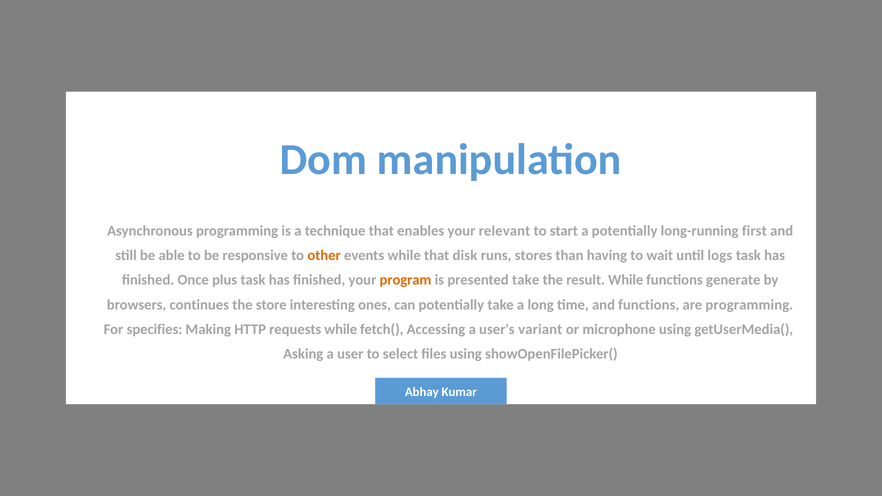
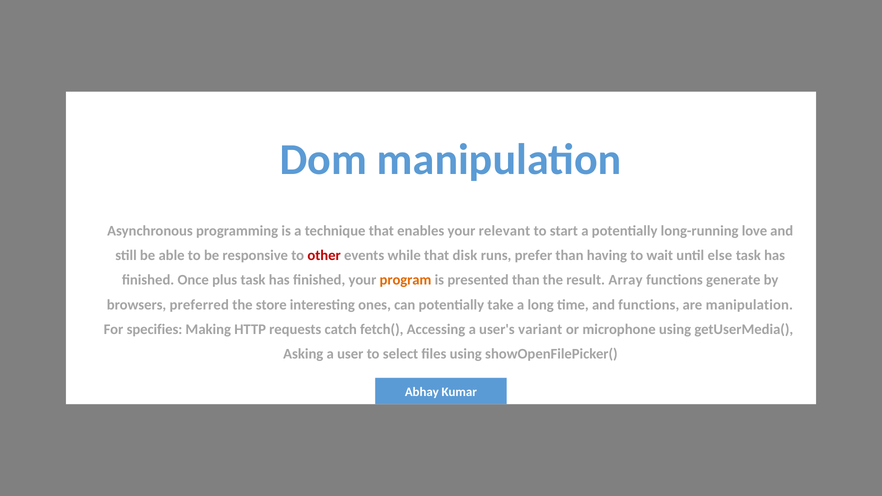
first: first -> love
other colour: orange -> red
stores: stores -> prefer
logs: logs -> else
presented take: take -> than
result While: While -> Array
continues: continues -> preferred
are programming: programming -> manipulation
requests while: while -> catch
